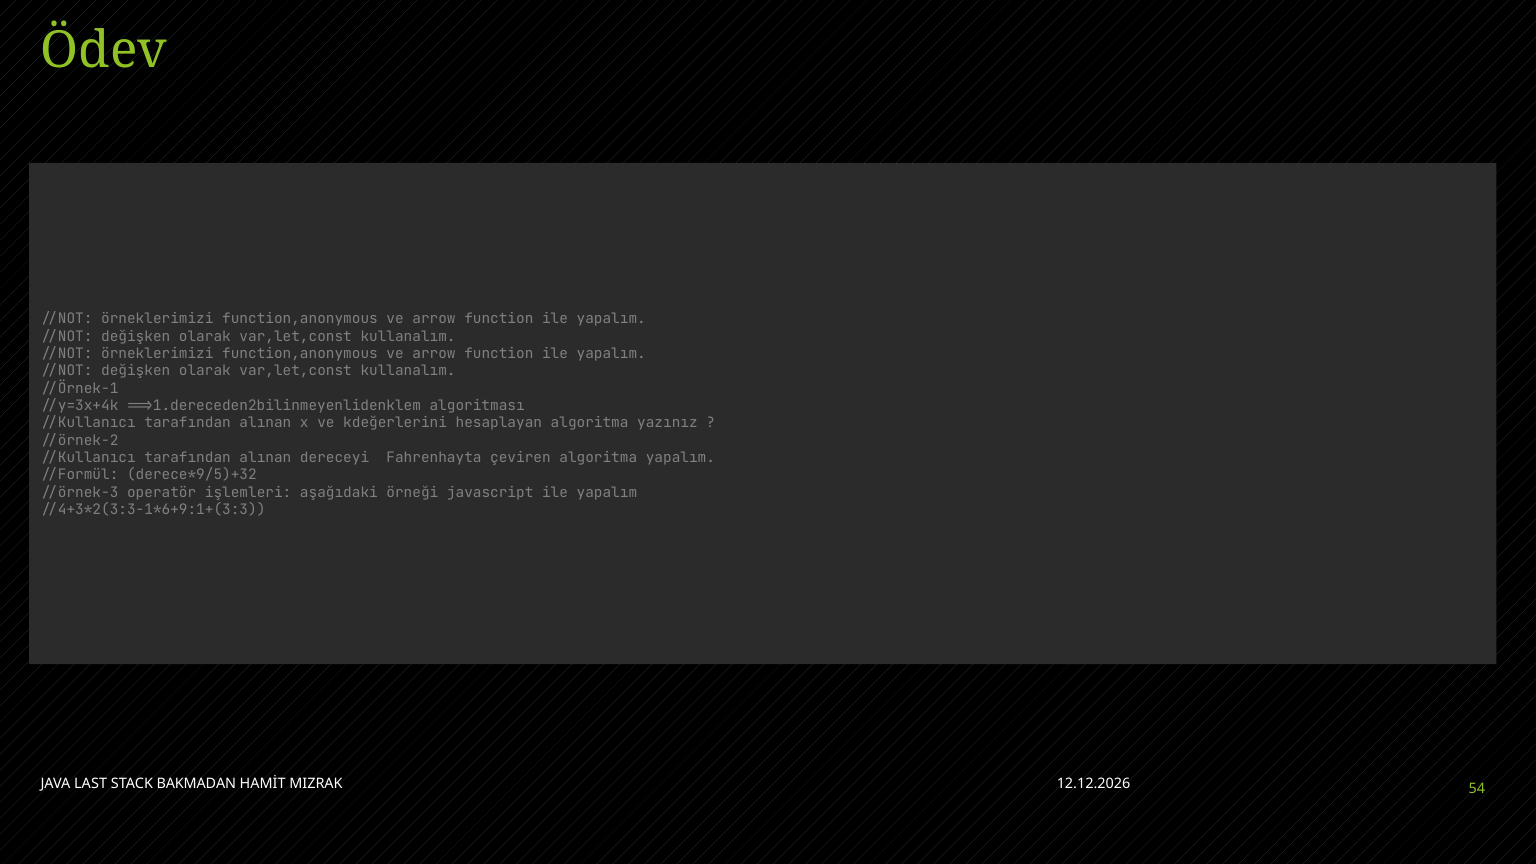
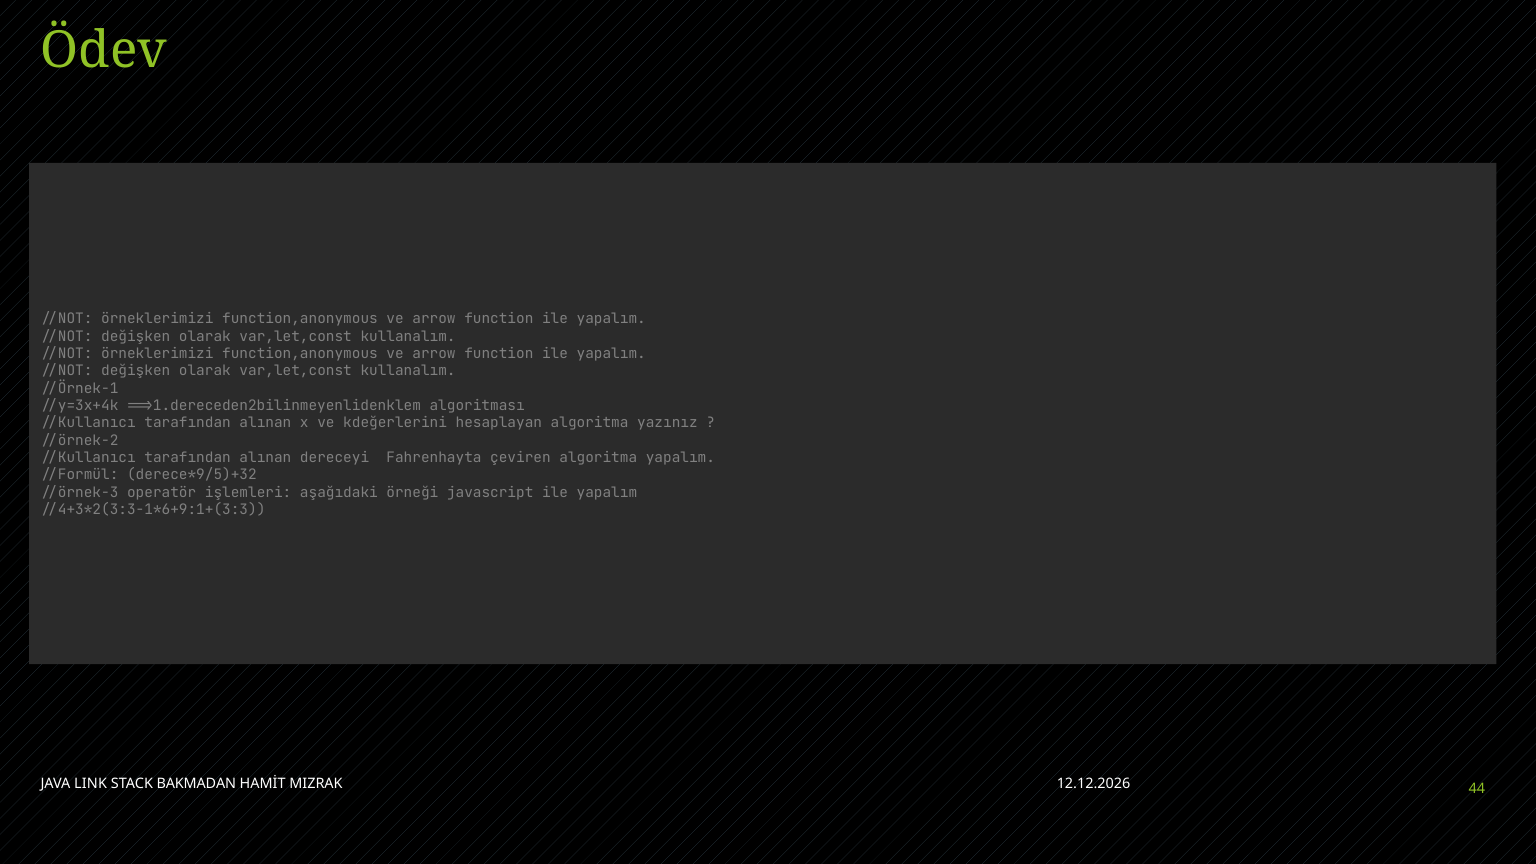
LAST: LAST -> LINK
54: 54 -> 44
